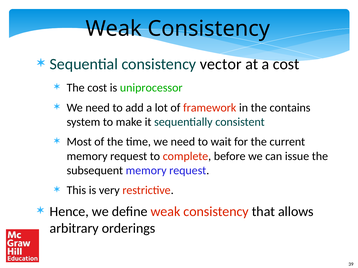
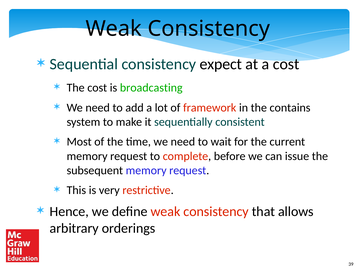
vector: vector -> expect
uniprocessor: uniprocessor -> broadcasting
